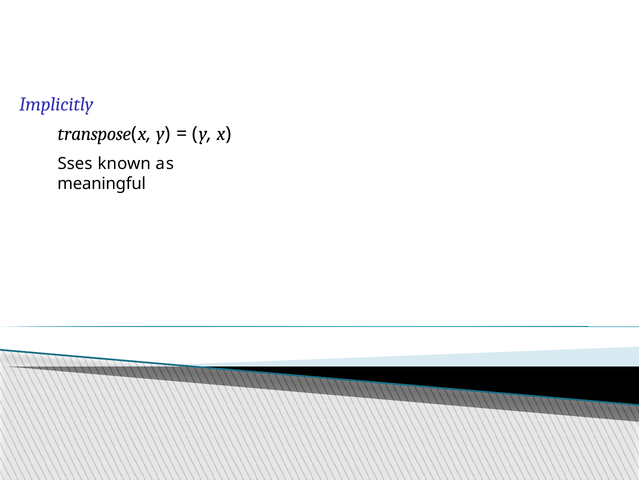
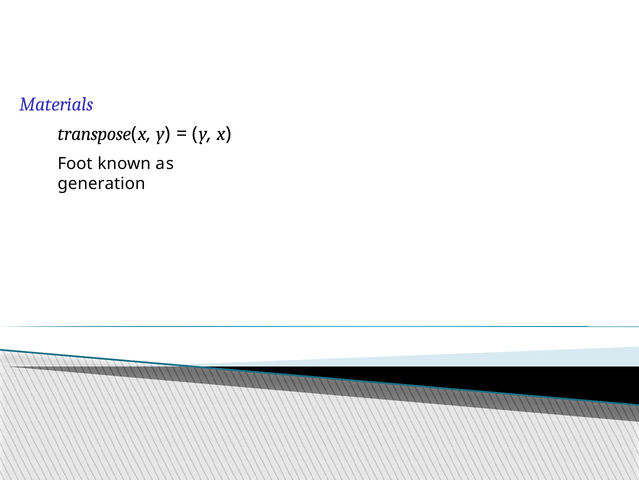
Implicitly: Implicitly -> Materials
Sses: Sses -> Foot
meaningful: meaningful -> generation
